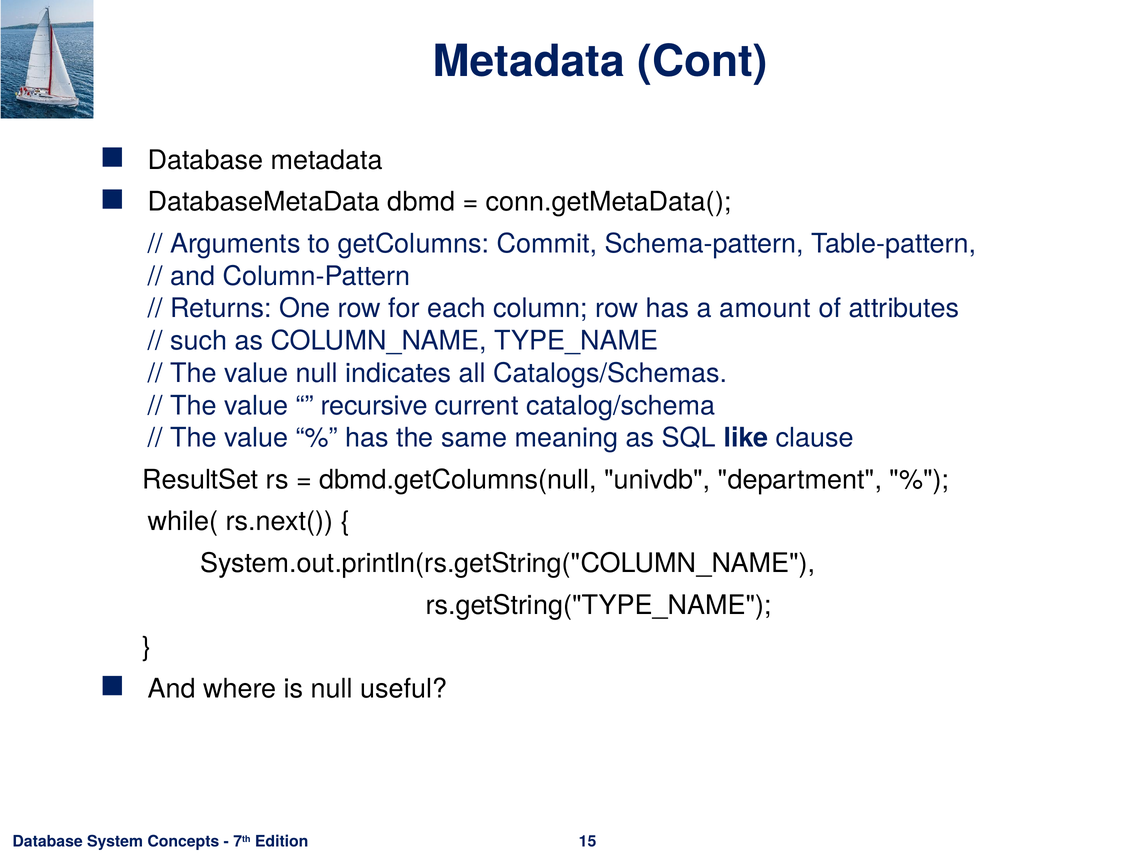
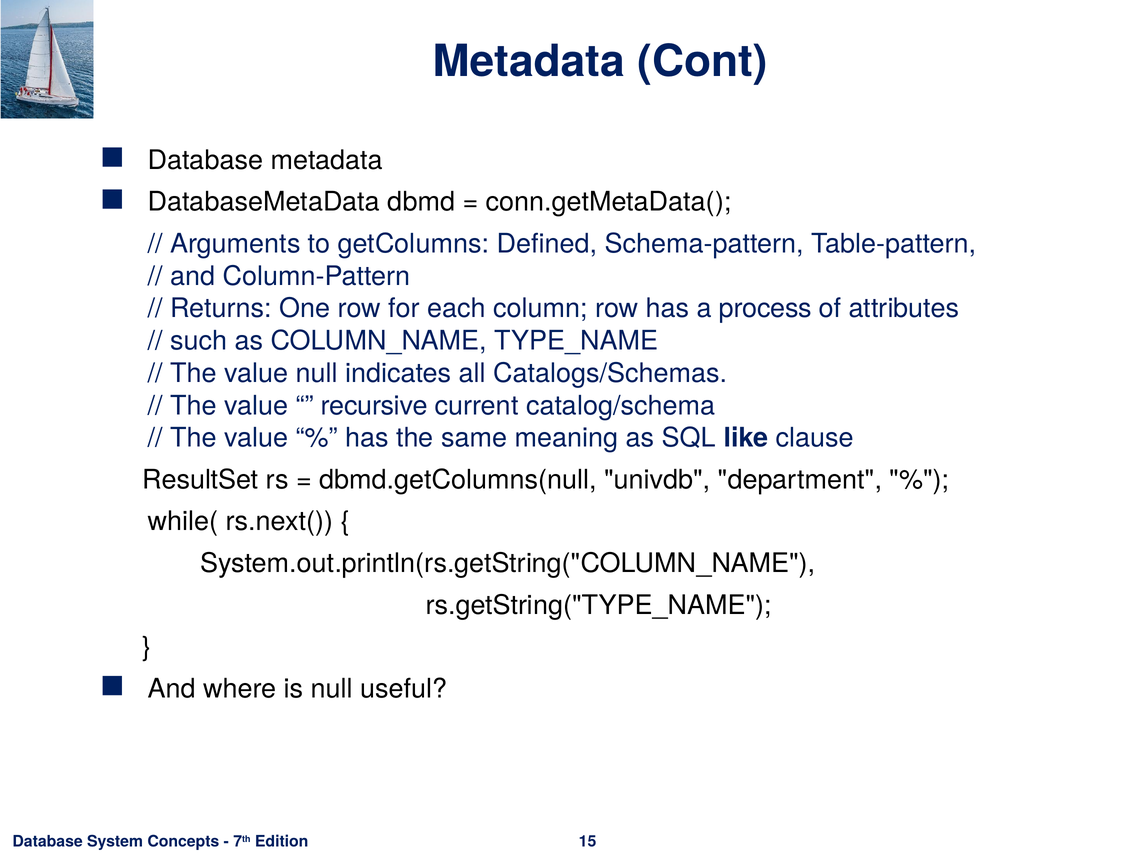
Commit: Commit -> Defined
amount: amount -> process
